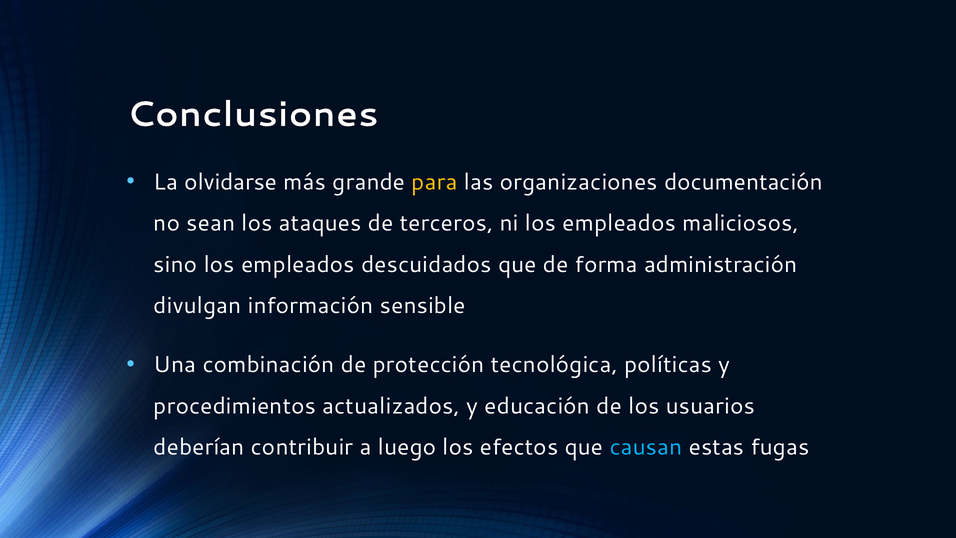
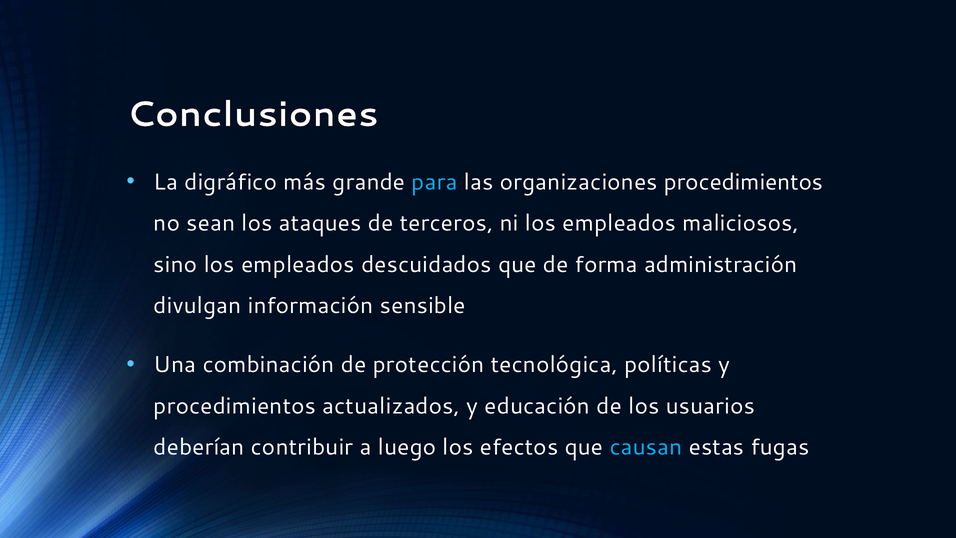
olvidarse: olvidarse -> digráfico
para colour: yellow -> light blue
organizaciones documentación: documentación -> procedimientos
